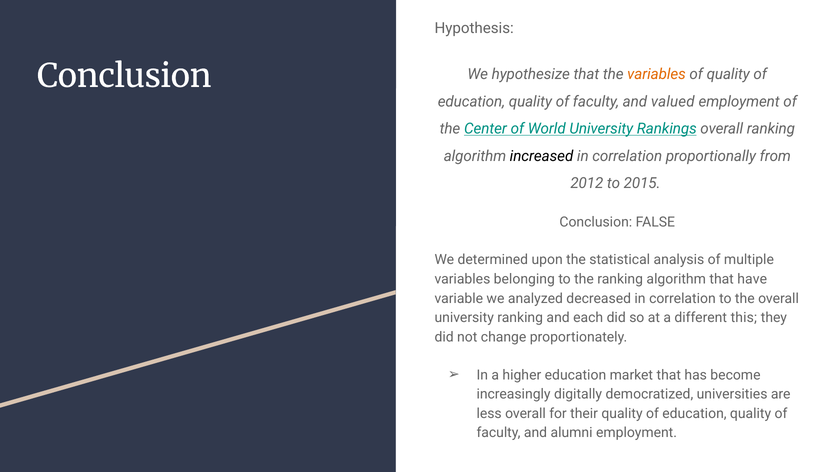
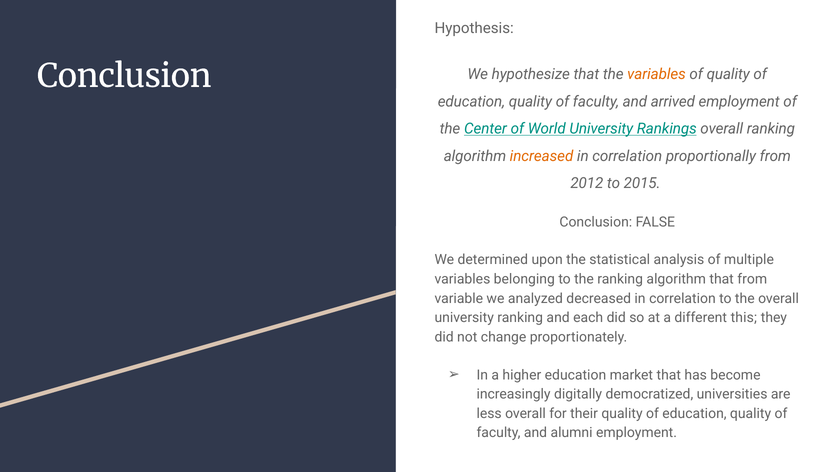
valued: valued -> arrived
increased colour: black -> orange
that have: have -> from
